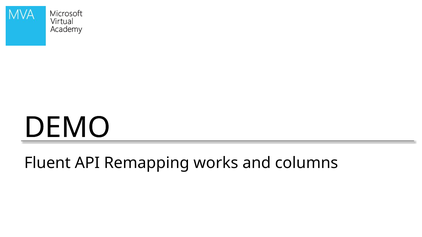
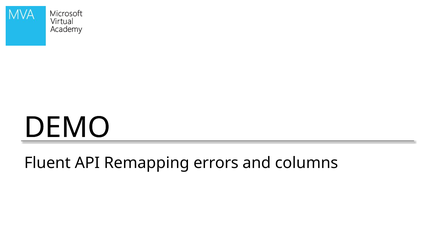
works: works -> errors
